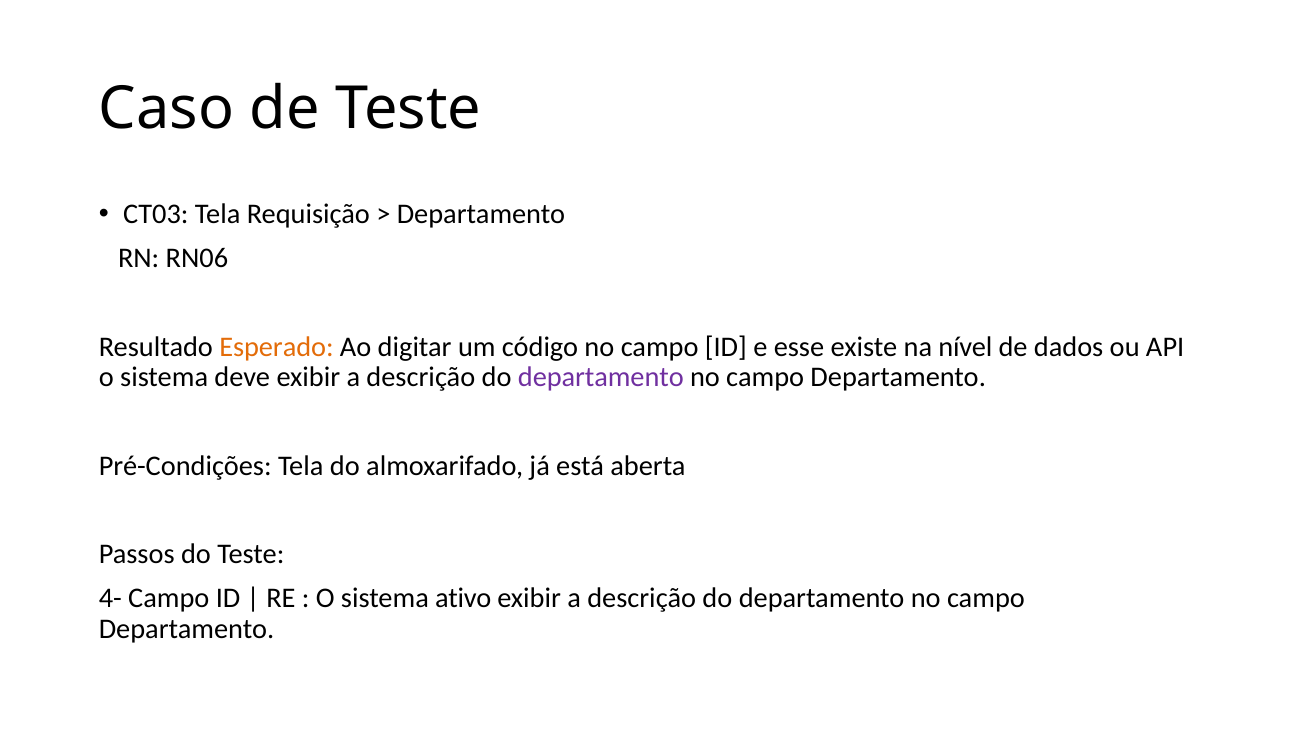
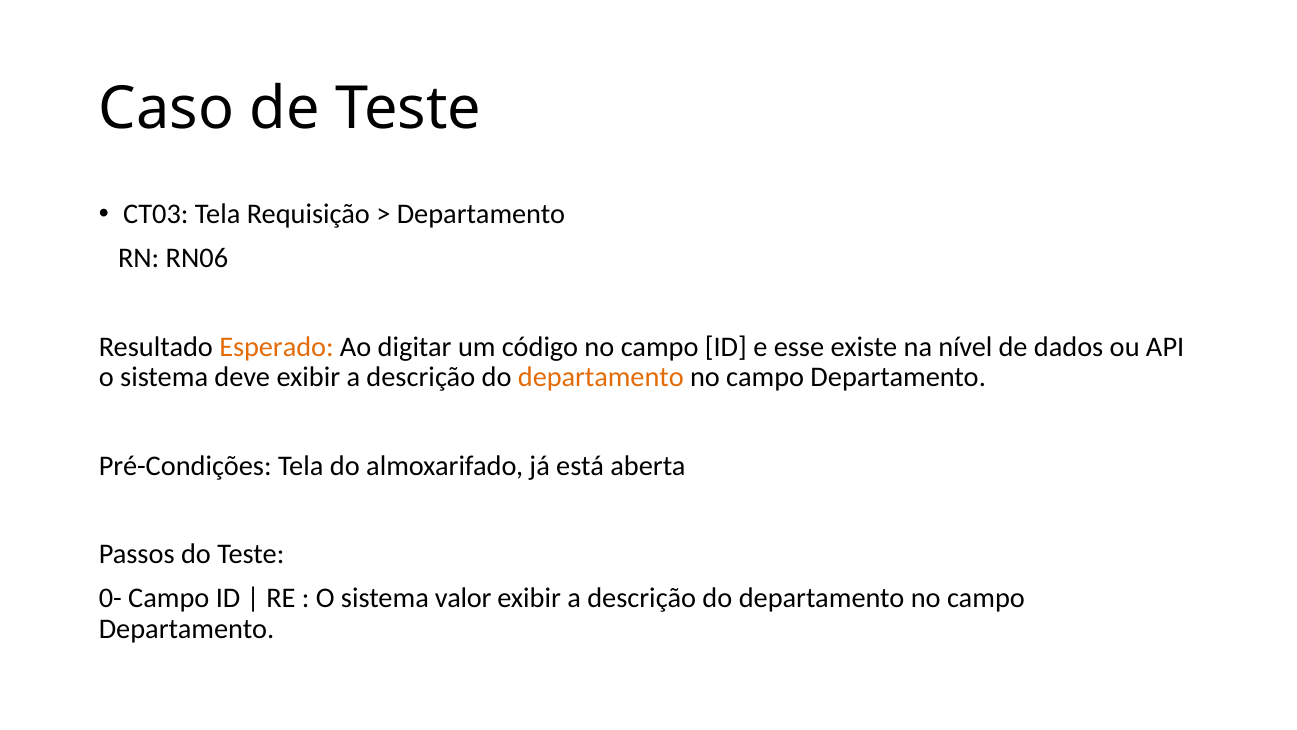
departamento at (601, 377) colour: purple -> orange
4-: 4- -> 0-
ativo: ativo -> valor
